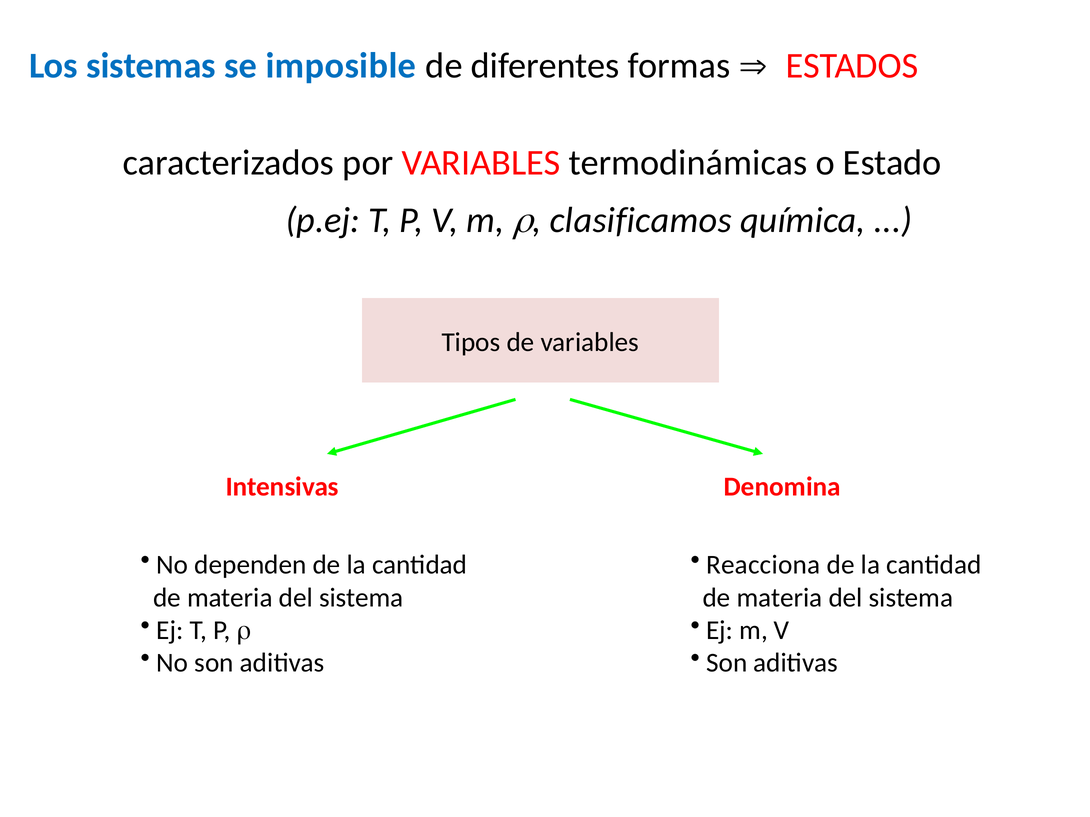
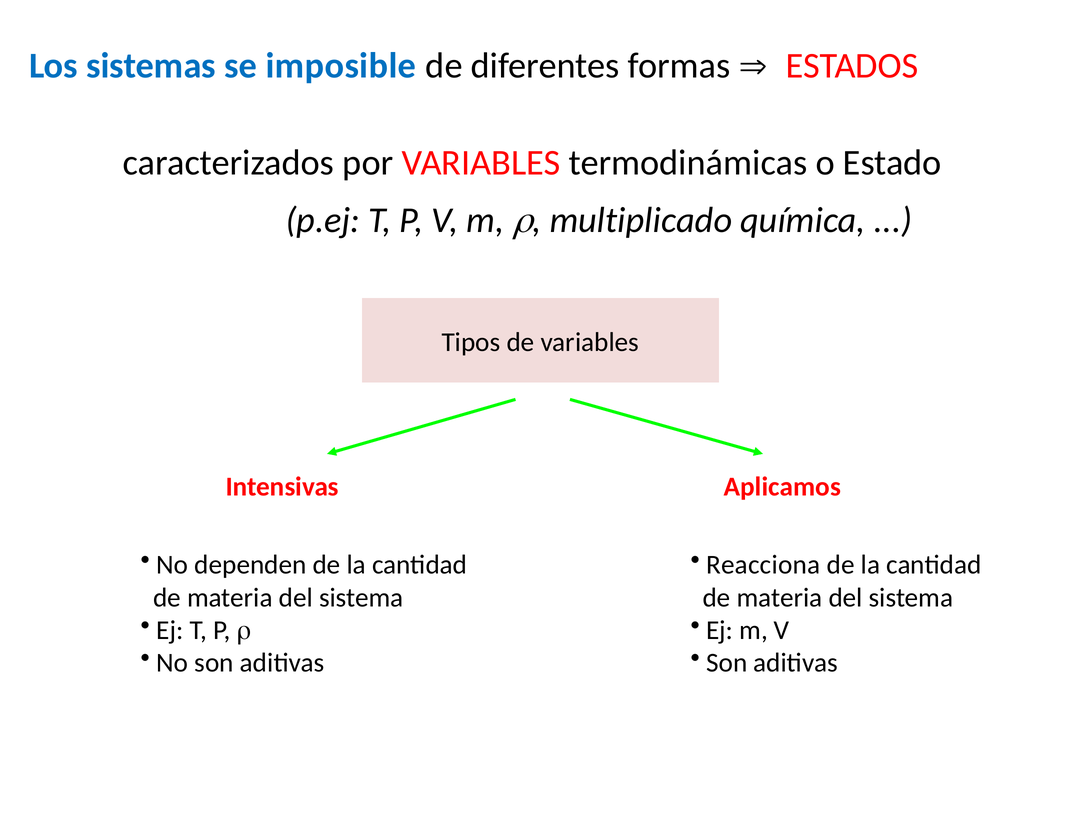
clasificamos: clasificamos -> multiplicado
Denomina: Denomina -> Aplicamos
